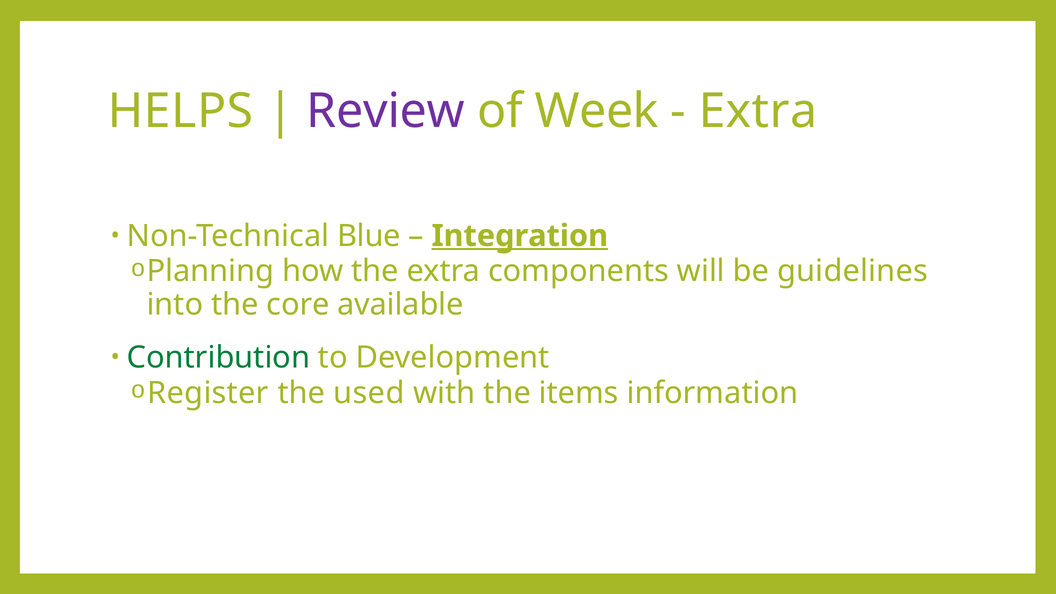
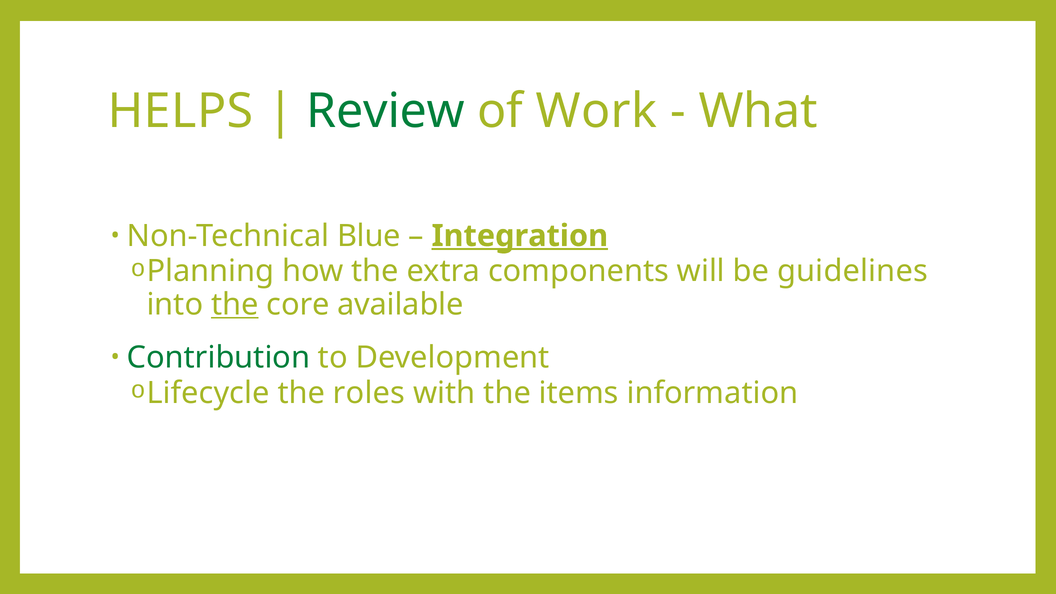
Review colour: purple -> green
Week: Week -> Work
Extra at (758, 111): Extra -> What
the at (235, 305) underline: none -> present
Register: Register -> Lifecycle
used: used -> roles
